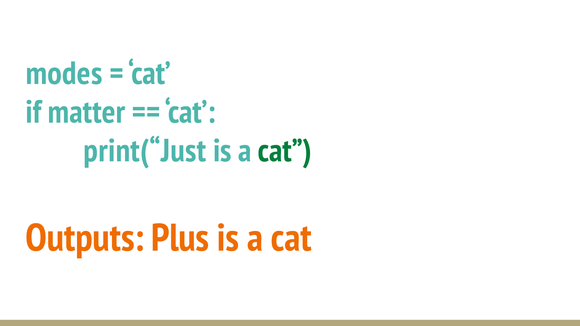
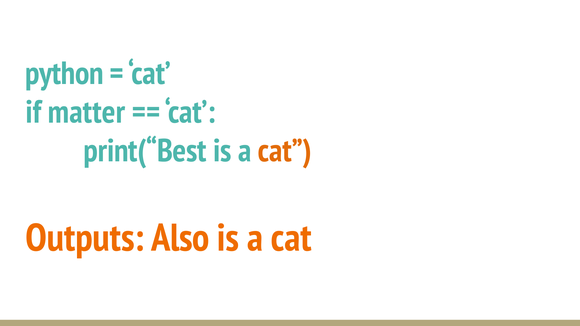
modes: modes -> python
print(“Just: print(“Just -> print(“Best
cat at (285, 151) colour: green -> orange
Plus: Plus -> Also
